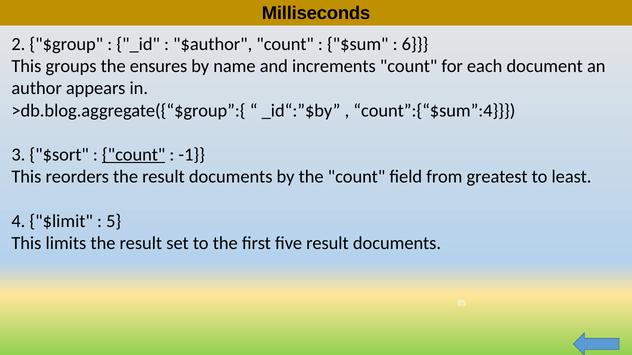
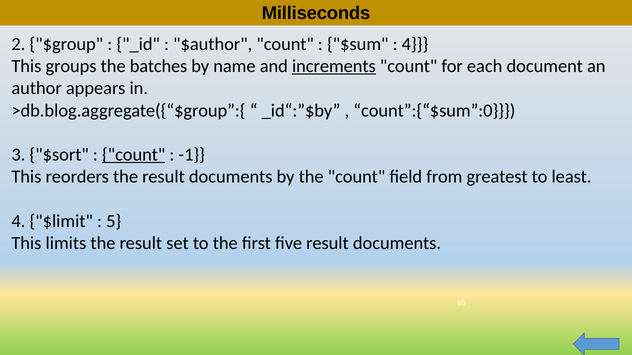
6 at (415, 44): 6 -> 4
ensures: ensures -> batches
increments underline: none -> present
count”:{“$sum”:4: count”:{“$sum”:4 -> count”:{“$sum”:0
